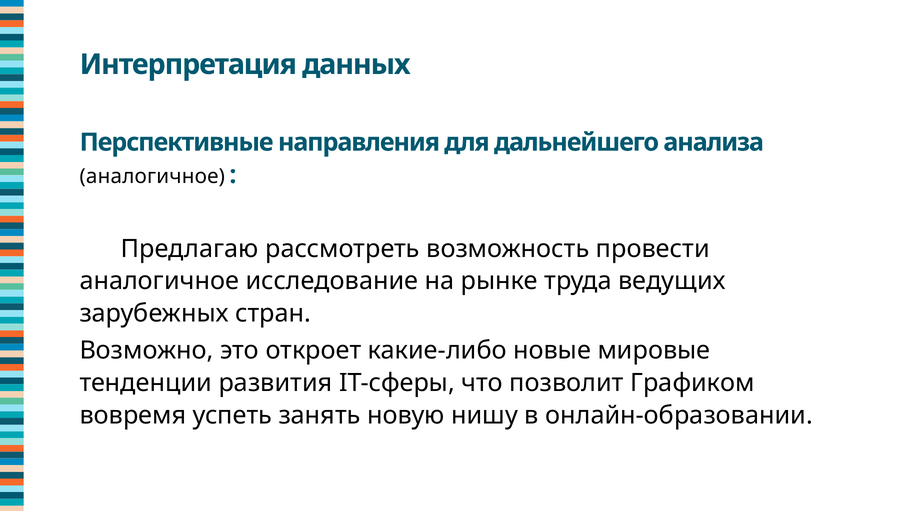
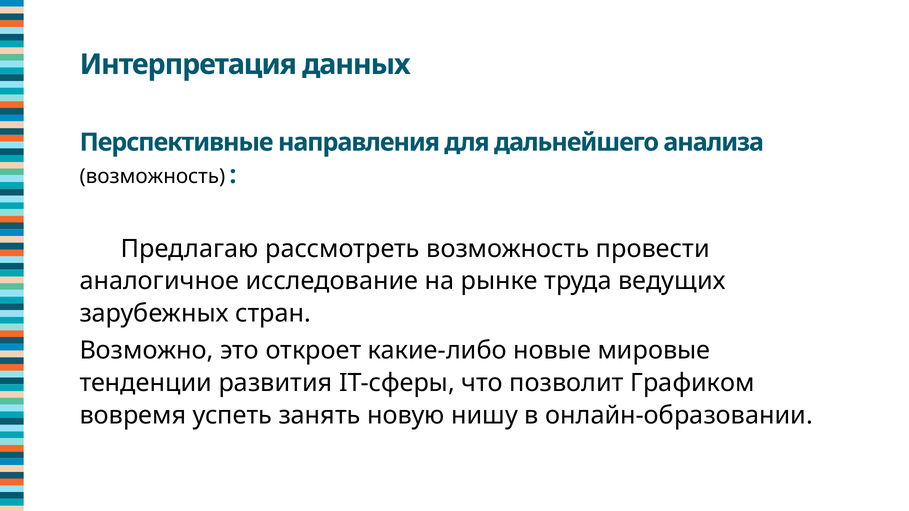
аналогичное at (152, 176): аналогичное -> возможность
